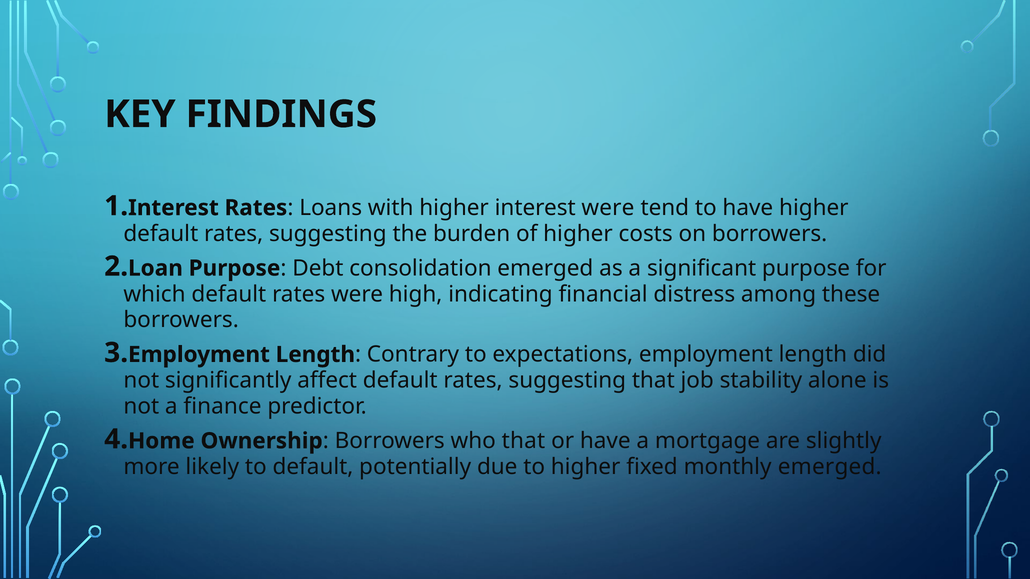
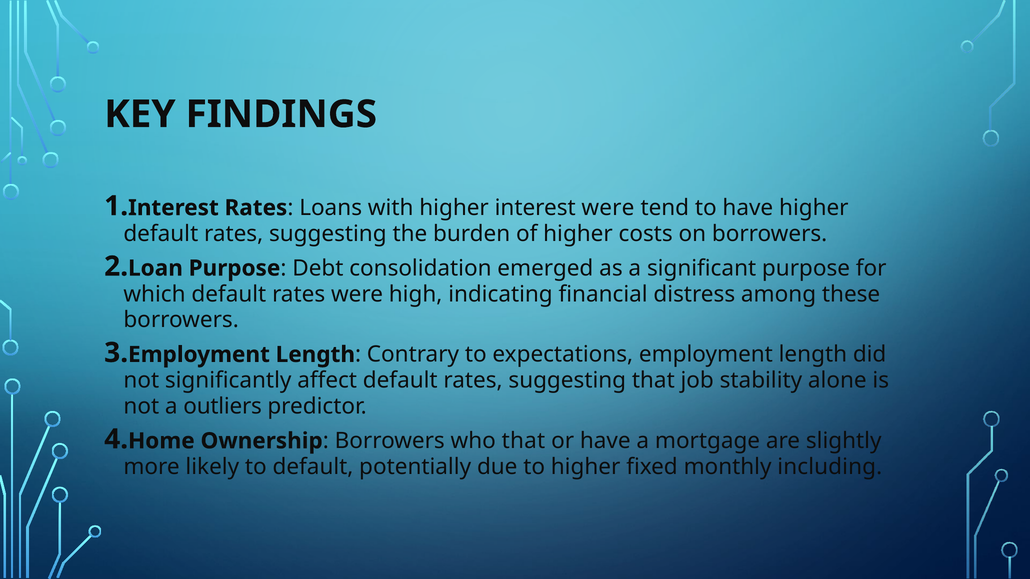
finance: finance -> outliers
monthly emerged: emerged -> including
